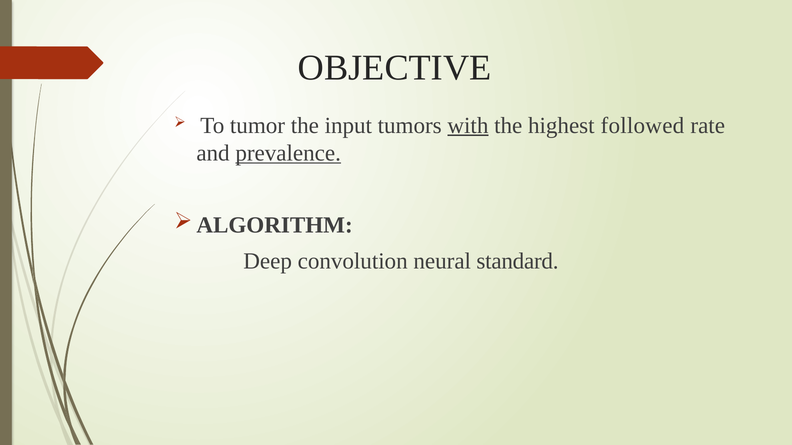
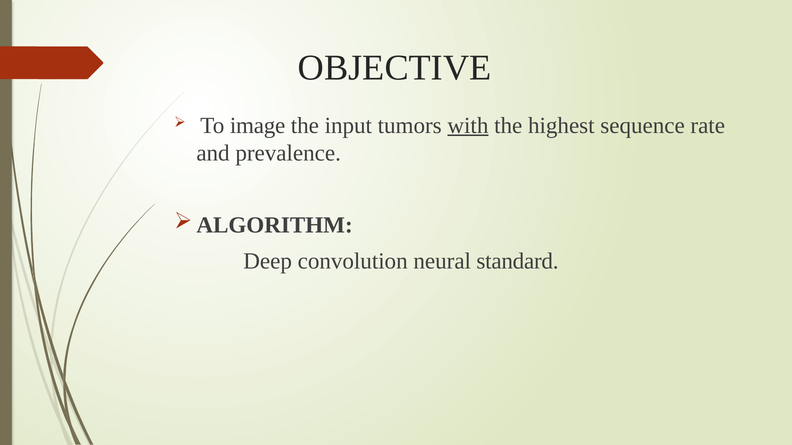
tumor: tumor -> image
followed: followed -> sequence
prevalence underline: present -> none
